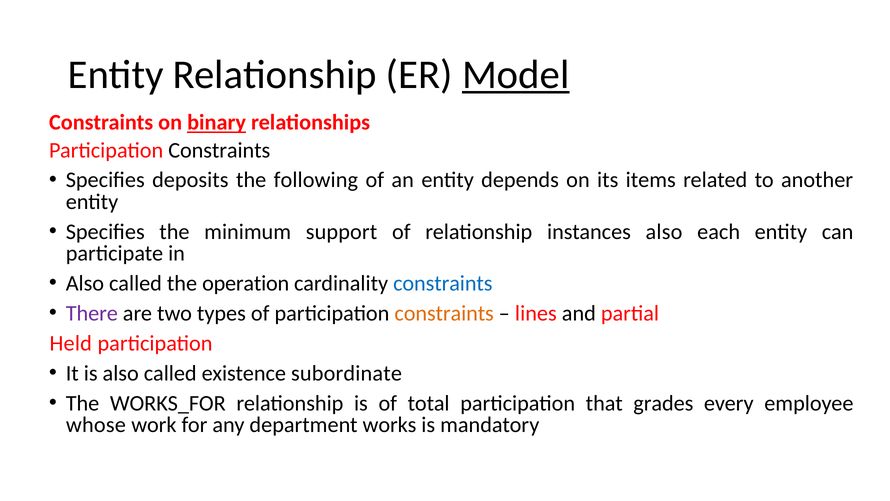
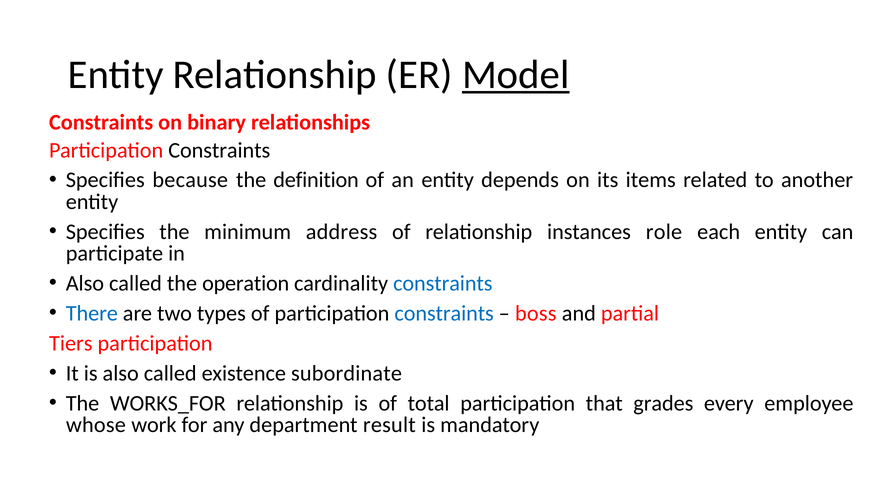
binary underline: present -> none
deposits: deposits -> because
following: following -> definition
support: support -> address
instances also: also -> role
There colour: purple -> blue
constraints at (444, 313) colour: orange -> blue
lines: lines -> boss
Held: Held -> Tiers
works: works -> result
